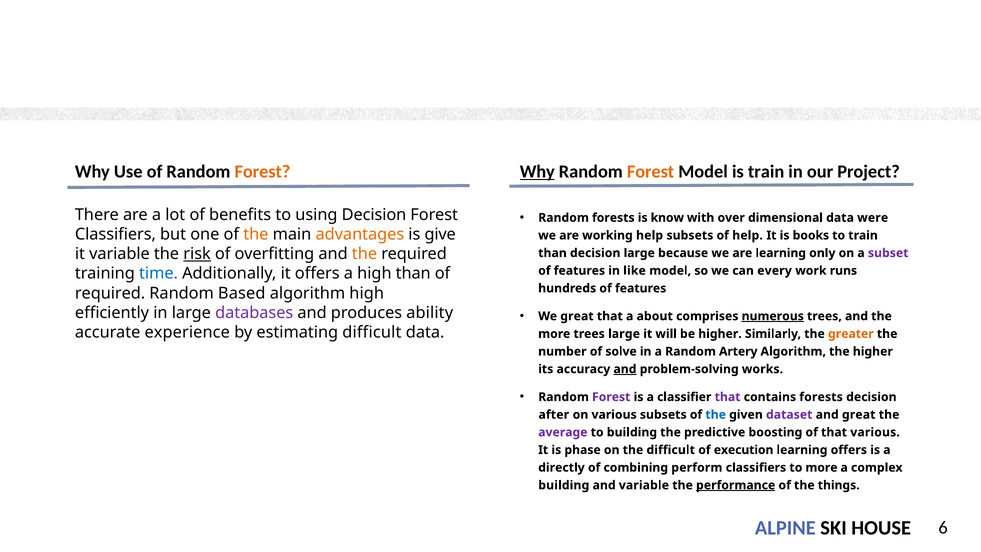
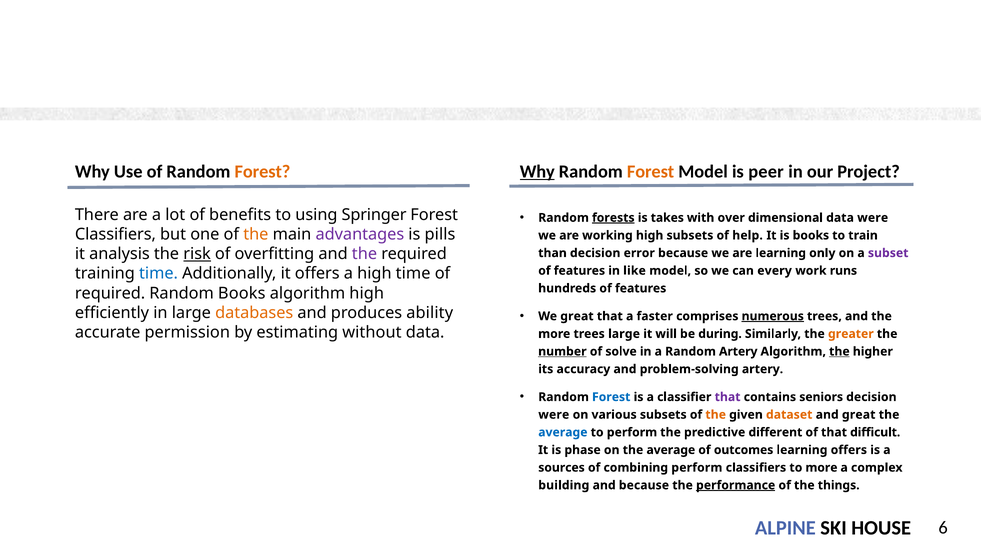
is train: train -> peer
using Decision: Decision -> Springer
forests at (613, 218) underline: none -> present
know: know -> takes
advantages colour: orange -> purple
give: give -> pills
working help: help -> high
it variable: variable -> analysis
the at (364, 254) colour: orange -> purple
decision large: large -> error
high than: than -> time
Random Based: Based -> Books
databases colour: purple -> orange
about: about -> faster
experience: experience -> permission
estimating difficult: difficult -> without
be higher: higher -> during
number underline: none -> present
the at (839, 351) underline: none -> present
and at (625, 369) underline: present -> none
problem-solving works: works -> artery
Forest at (611, 397) colour: purple -> blue
contains forests: forests -> seniors
after at (554, 415): after -> were
the at (716, 415) colour: blue -> orange
dataset colour: purple -> orange
average at (563, 432) colour: purple -> blue
to building: building -> perform
boosting: boosting -> different
that various: various -> difficult
on the difficult: difficult -> average
execution: execution -> outcomes
directly: directly -> sources
and variable: variable -> because
